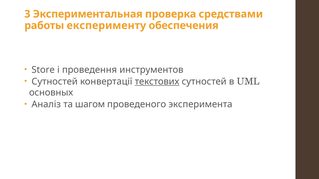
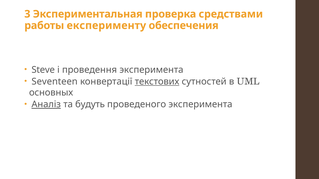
Store: Store -> Steve
проведення инструментов: инструментов -> эксперимента
Сутностей at (55, 82): Сутностей -> Seventeen
Аналіз underline: none -> present
шагом: шагом -> будуть
